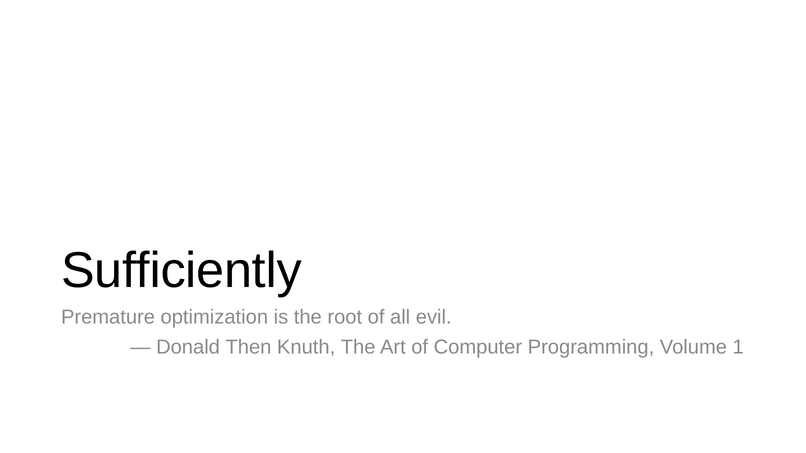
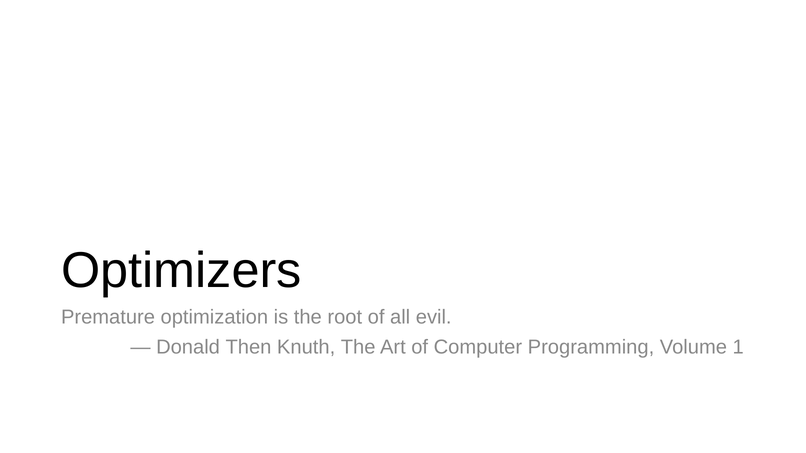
Sufficiently: Sufficiently -> Optimizers
